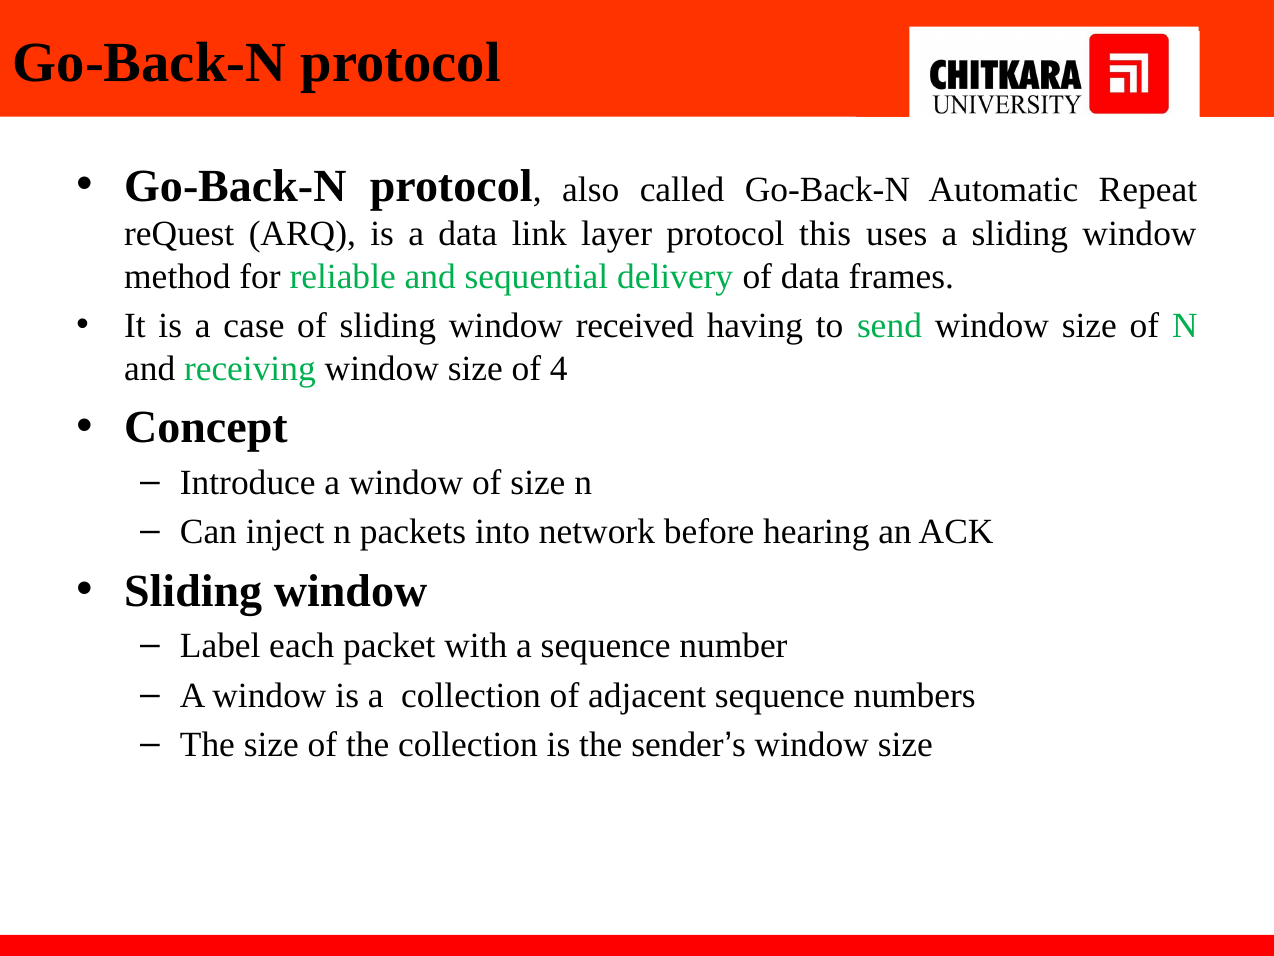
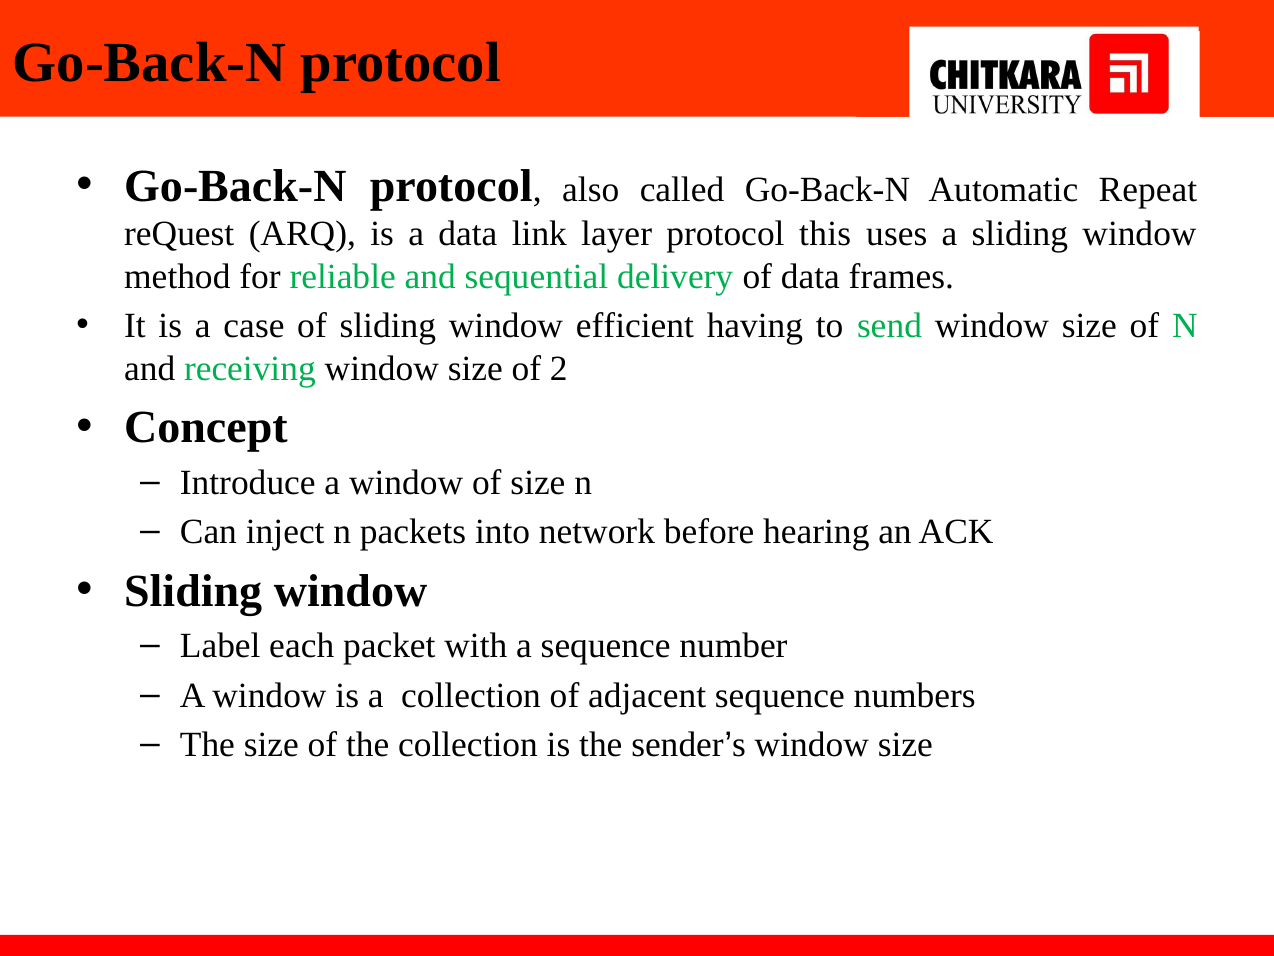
received: received -> efficient
4: 4 -> 2
